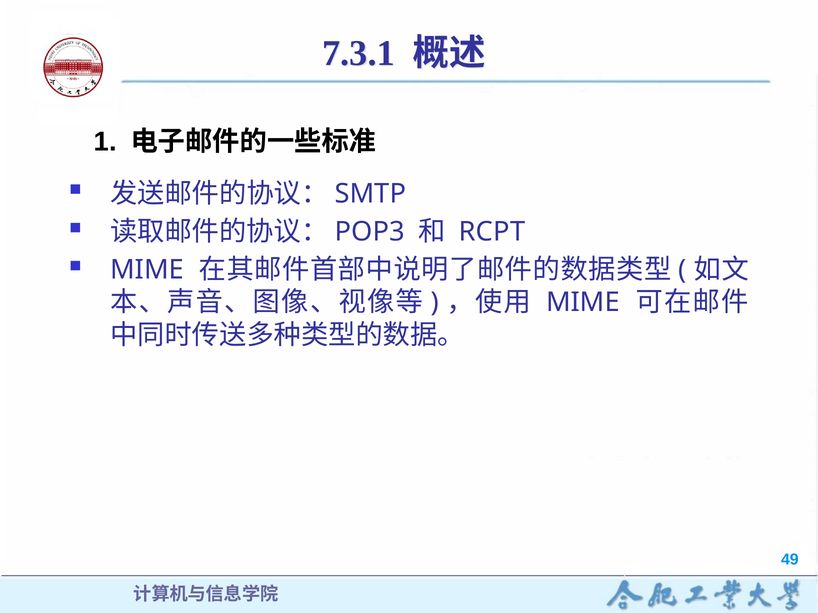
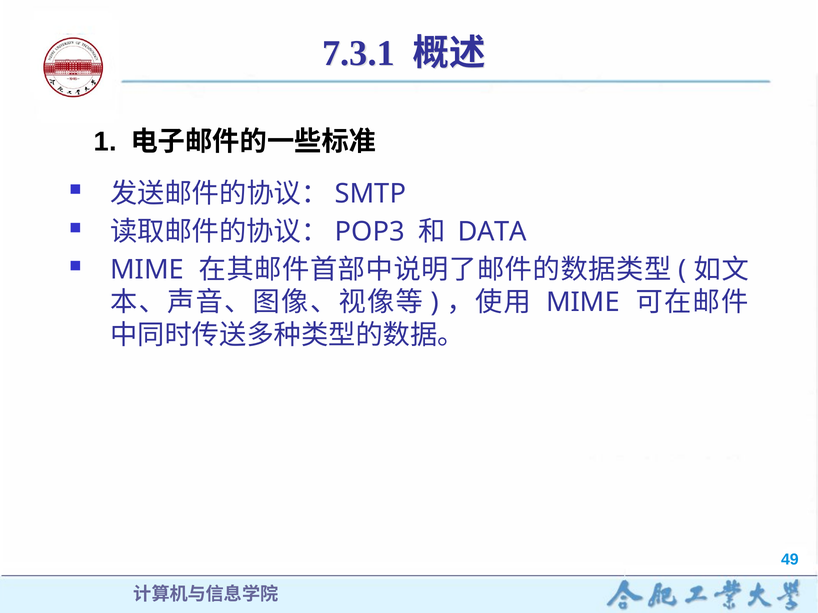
RCPT: RCPT -> DATA
